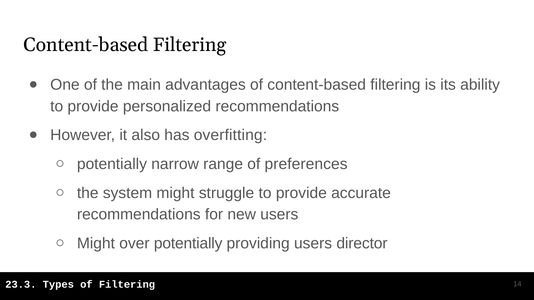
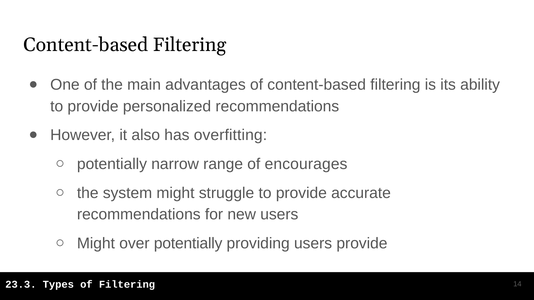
preferences: preferences -> encourages
users director: director -> provide
